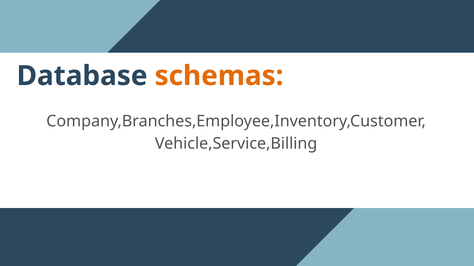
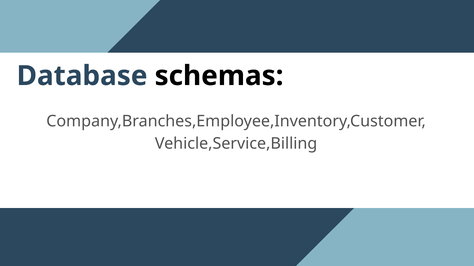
schemas colour: orange -> black
